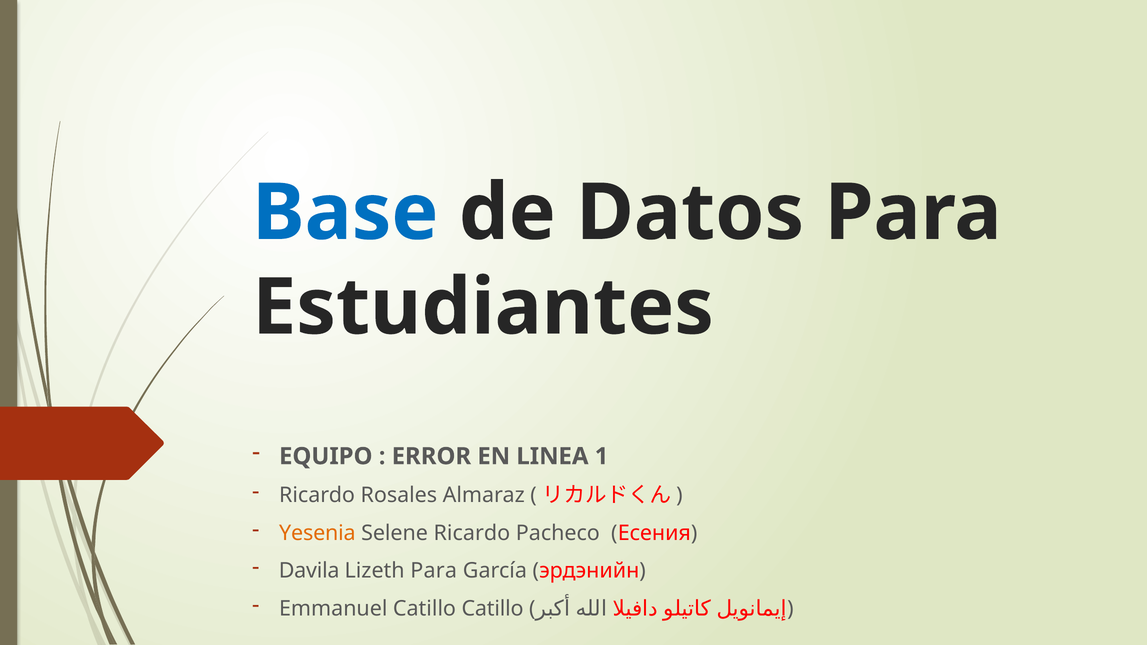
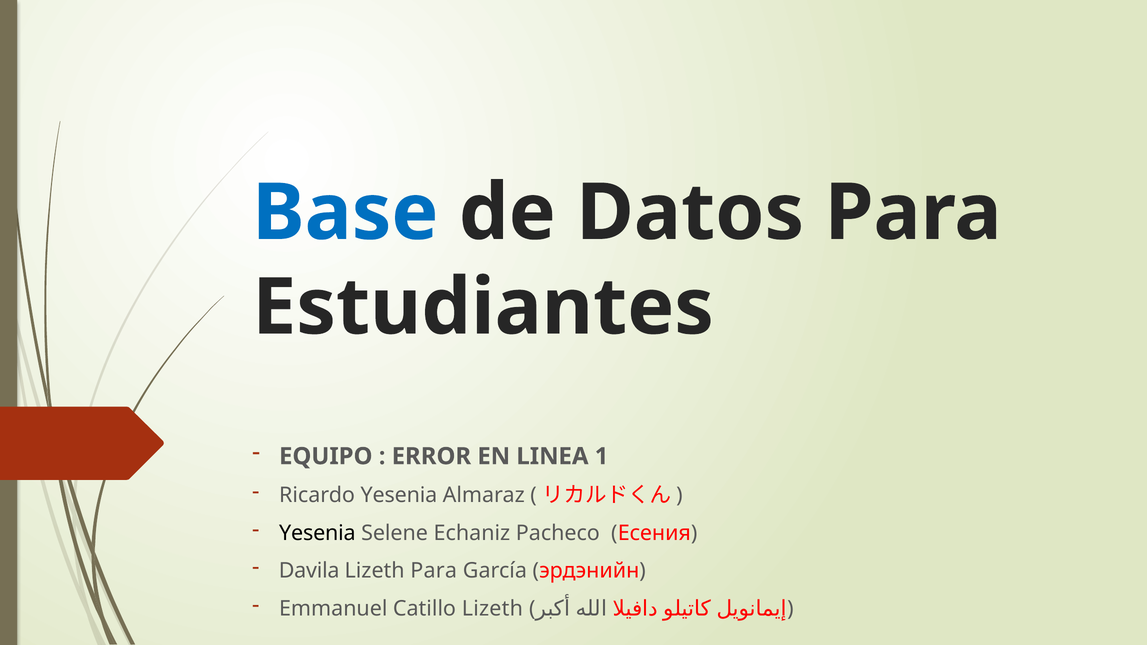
Ricardo Rosales: Rosales -> Yesenia
Yesenia at (317, 533) colour: orange -> black
Selene Ricardo: Ricardo -> Echaniz
Catillo Catillo: Catillo -> Lizeth
